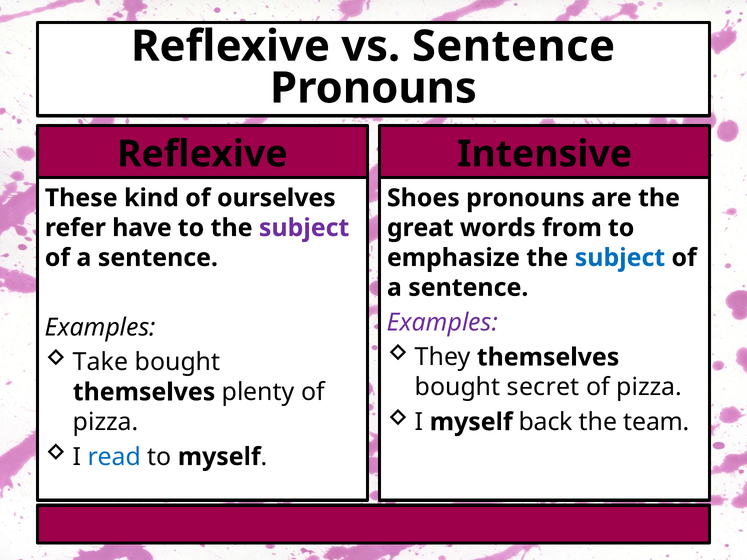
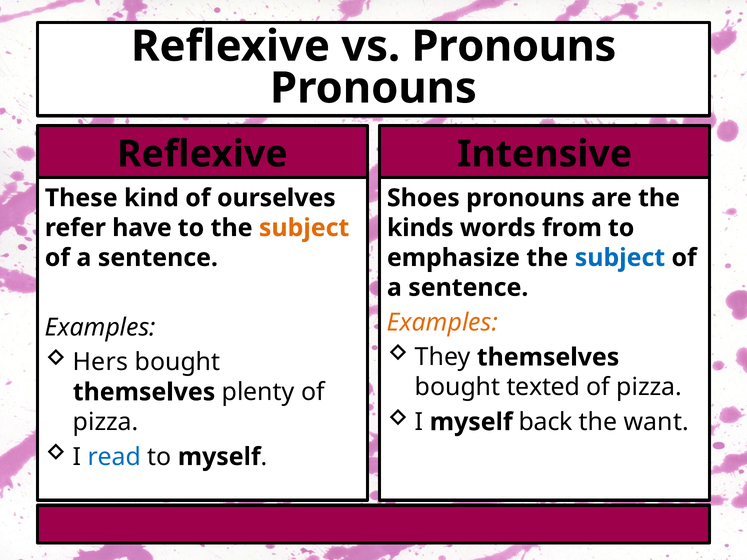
vs Sentence: Sentence -> Pronouns
subject at (304, 228) colour: purple -> orange
great: great -> kinds
Examples at (442, 323) colour: purple -> orange
Take: Take -> Hers
secret: secret -> texted
team: team -> want
